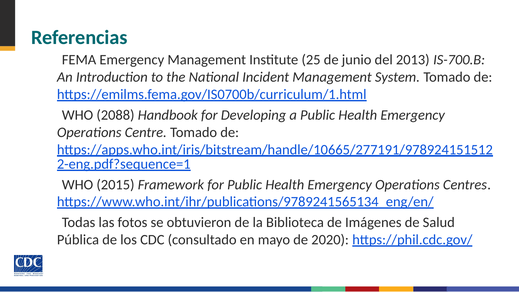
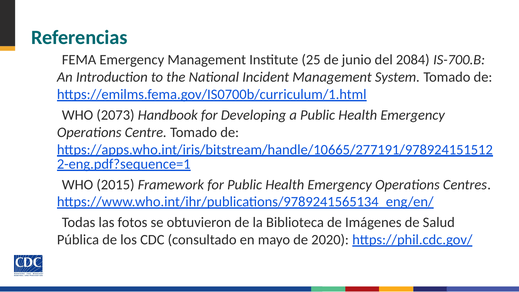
2013: 2013 -> 2084
2088: 2088 -> 2073
